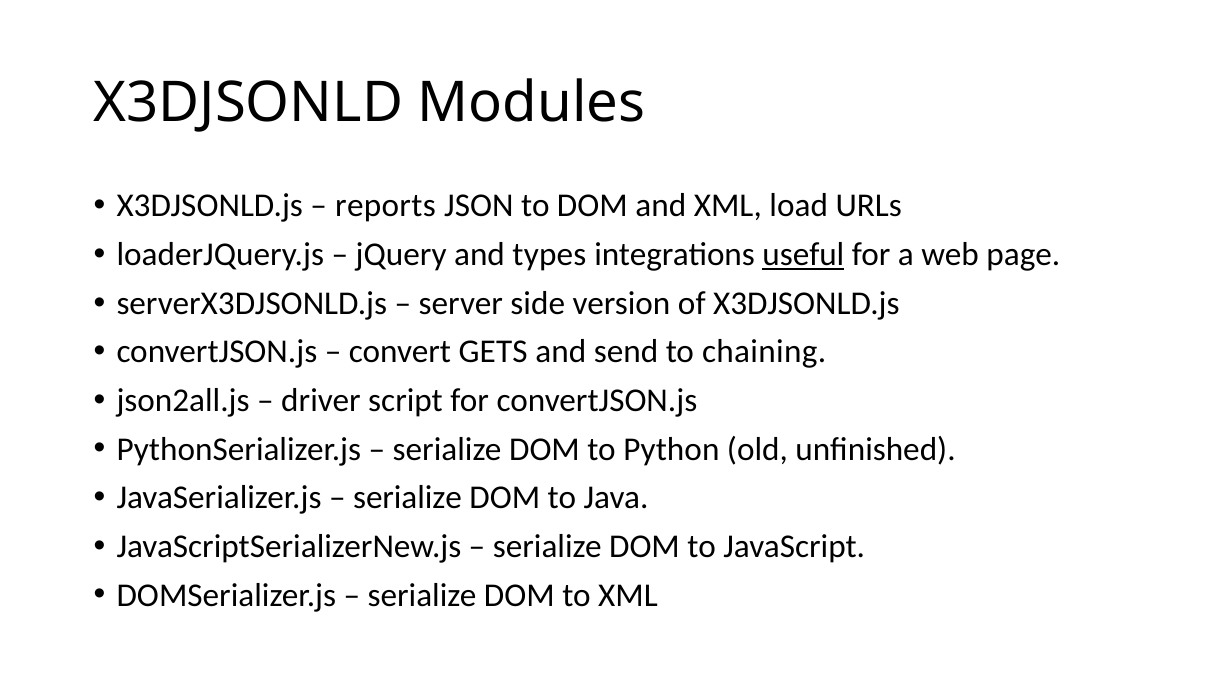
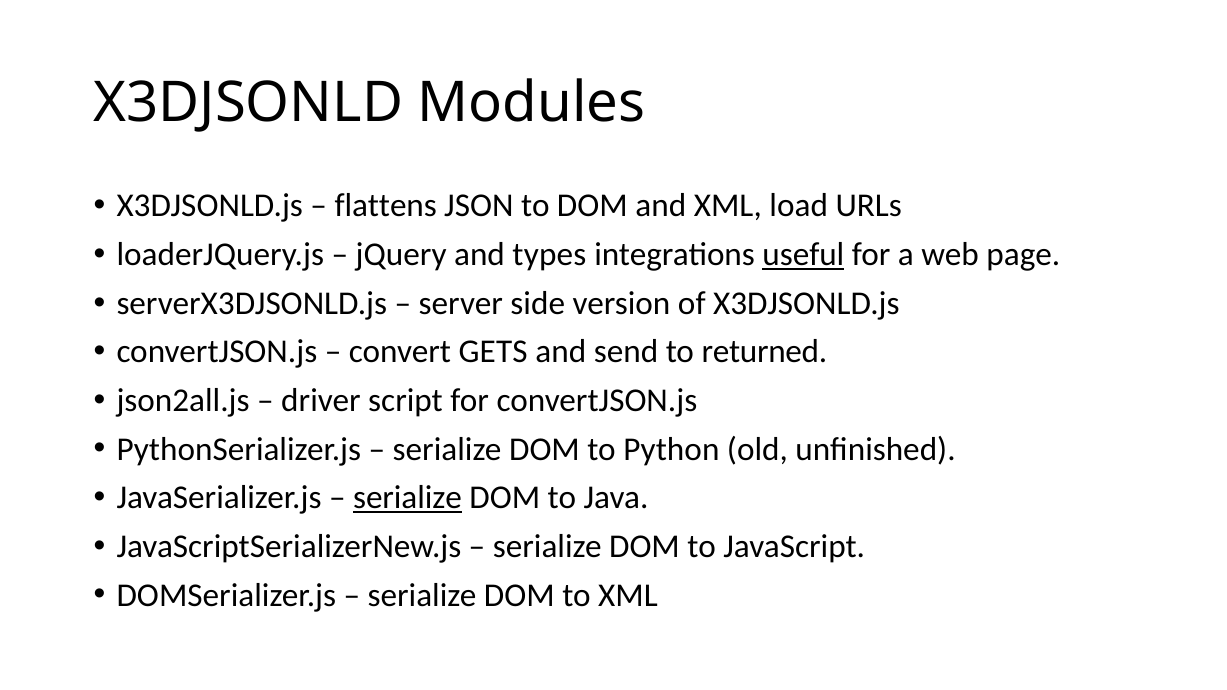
reports: reports -> flattens
chaining: chaining -> returned
serialize at (408, 498) underline: none -> present
